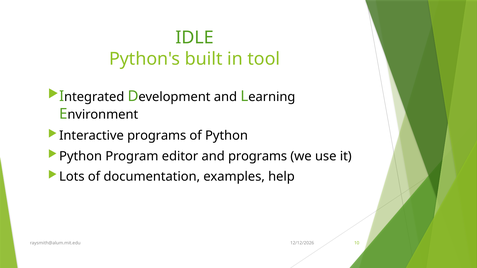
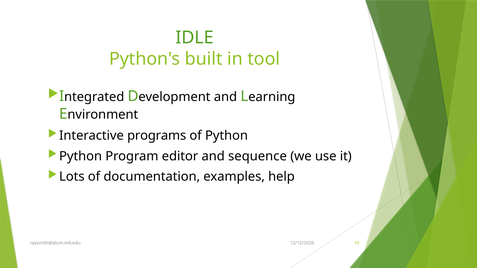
and programs: programs -> sequence
